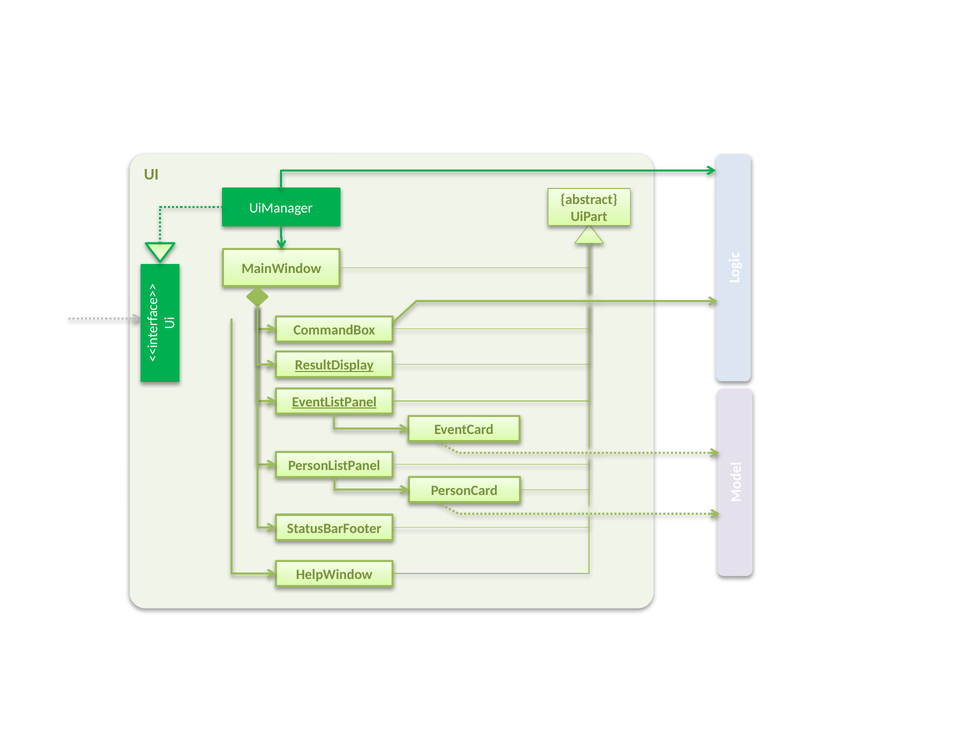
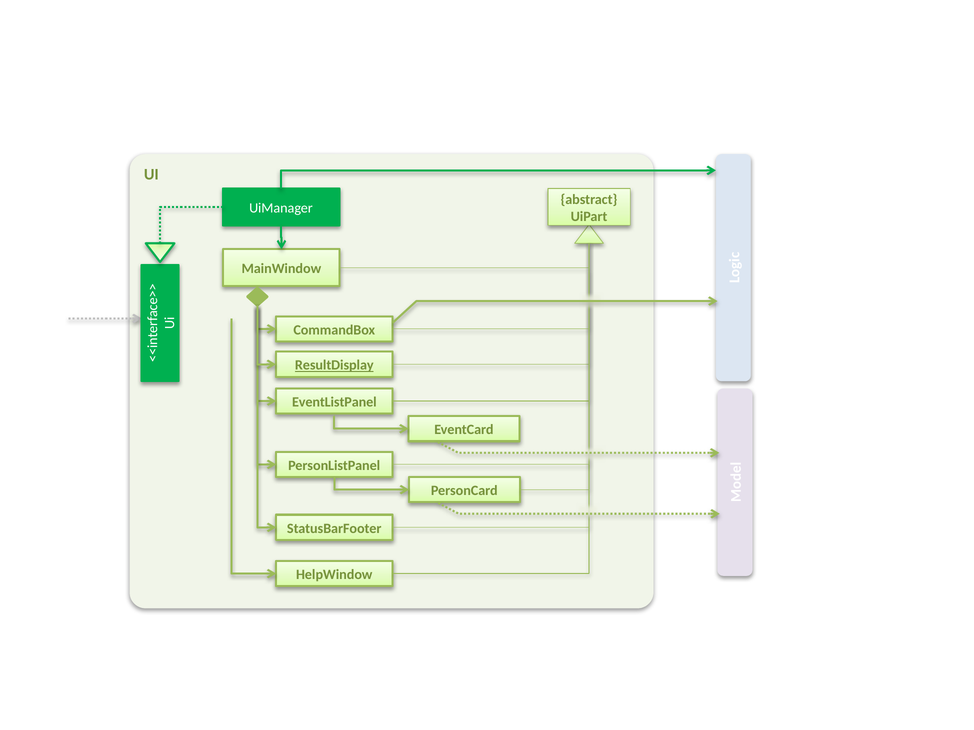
EventListPanel underline: present -> none
